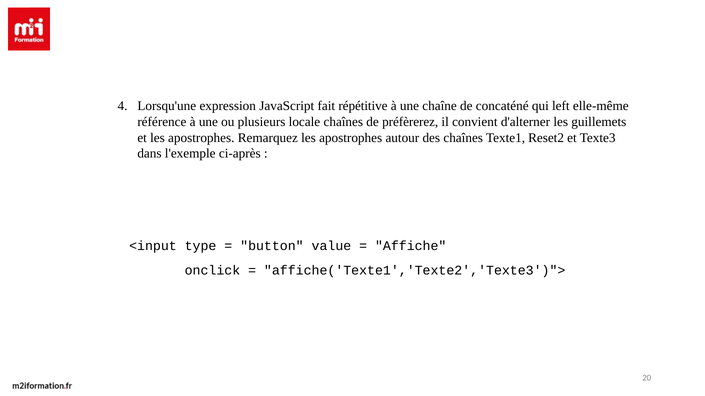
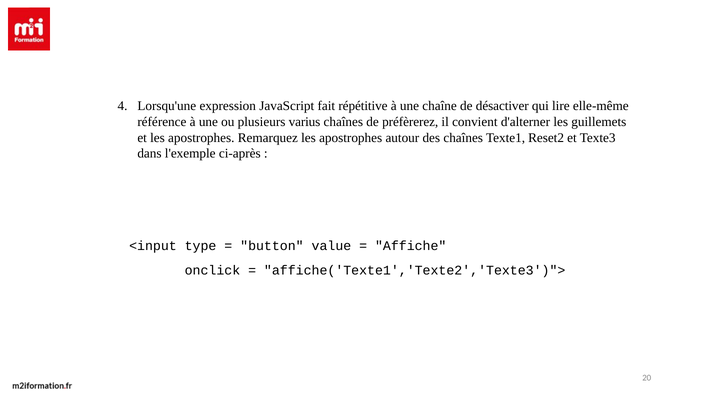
concaténé: concaténé -> désactiver
left: left -> lire
locale: locale -> varius
